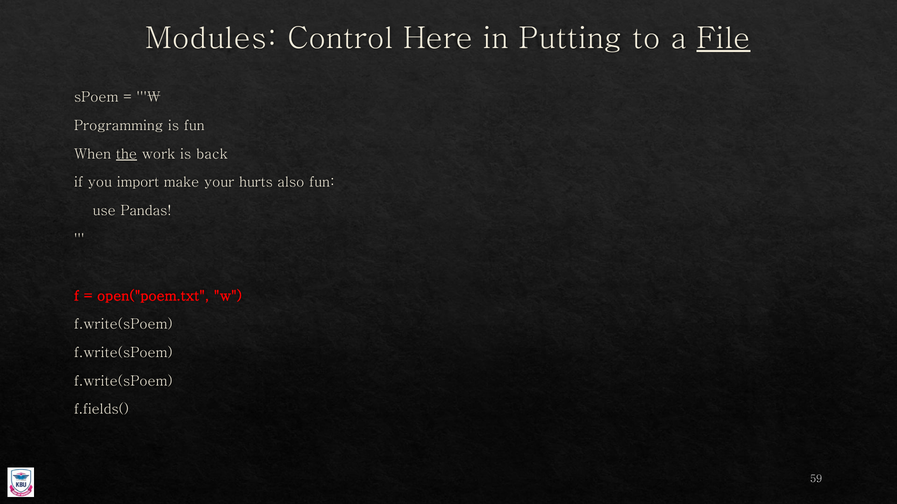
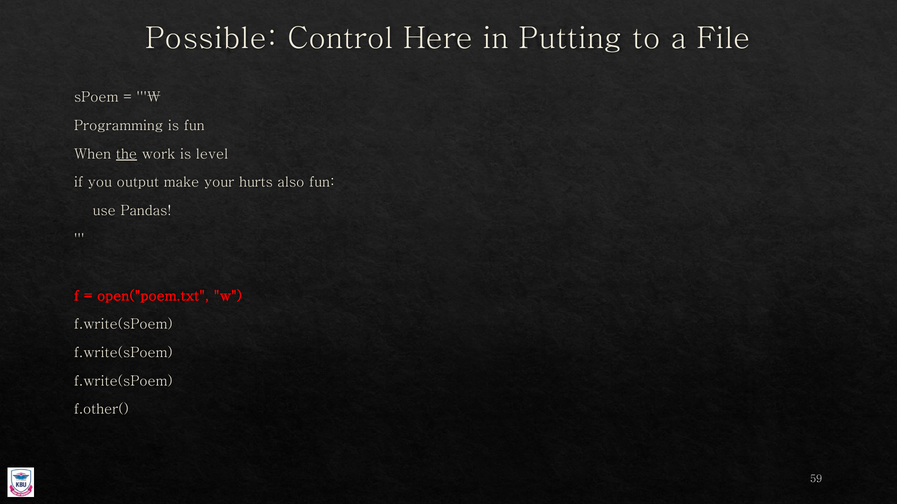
Modules: Modules -> Possible
File underline: present -> none
back: back -> level
import: import -> output
f.fields(: f.fields( -> f.other(
